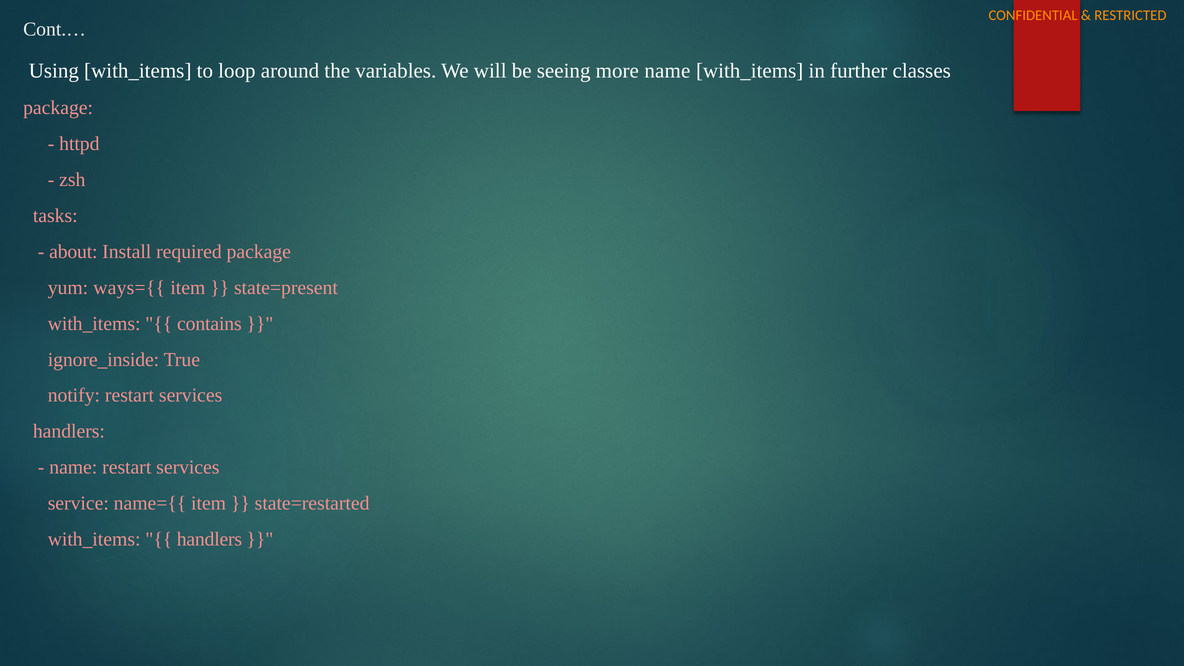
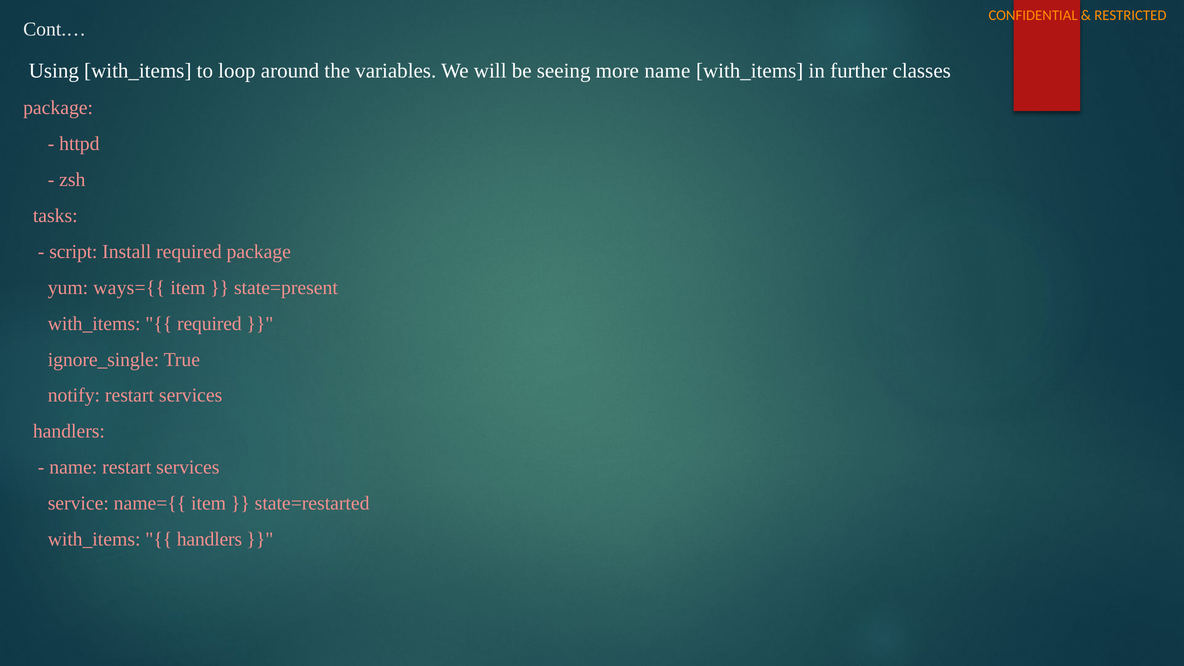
about: about -> script
contains at (209, 324): contains -> required
ignore_inside: ignore_inside -> ignore_single
